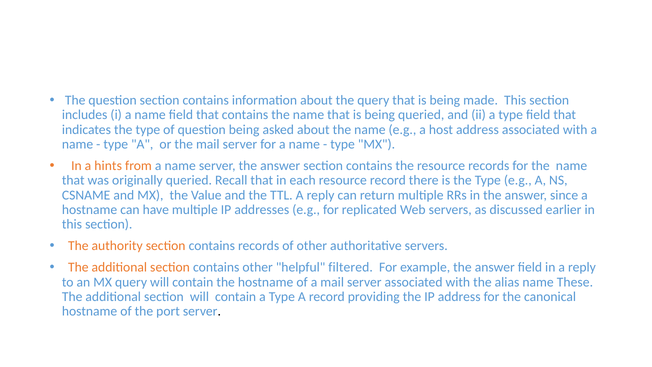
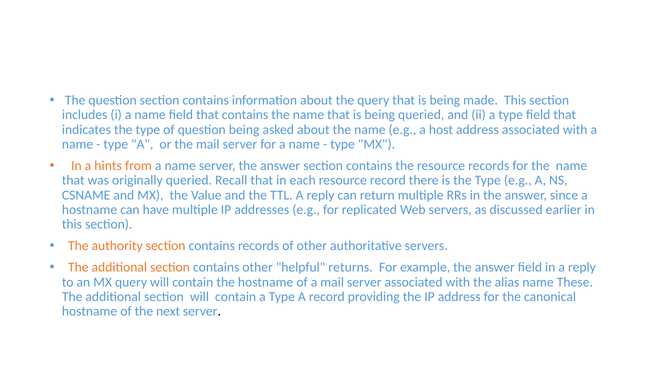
filtered: filtered -> returns
port: port -> next
